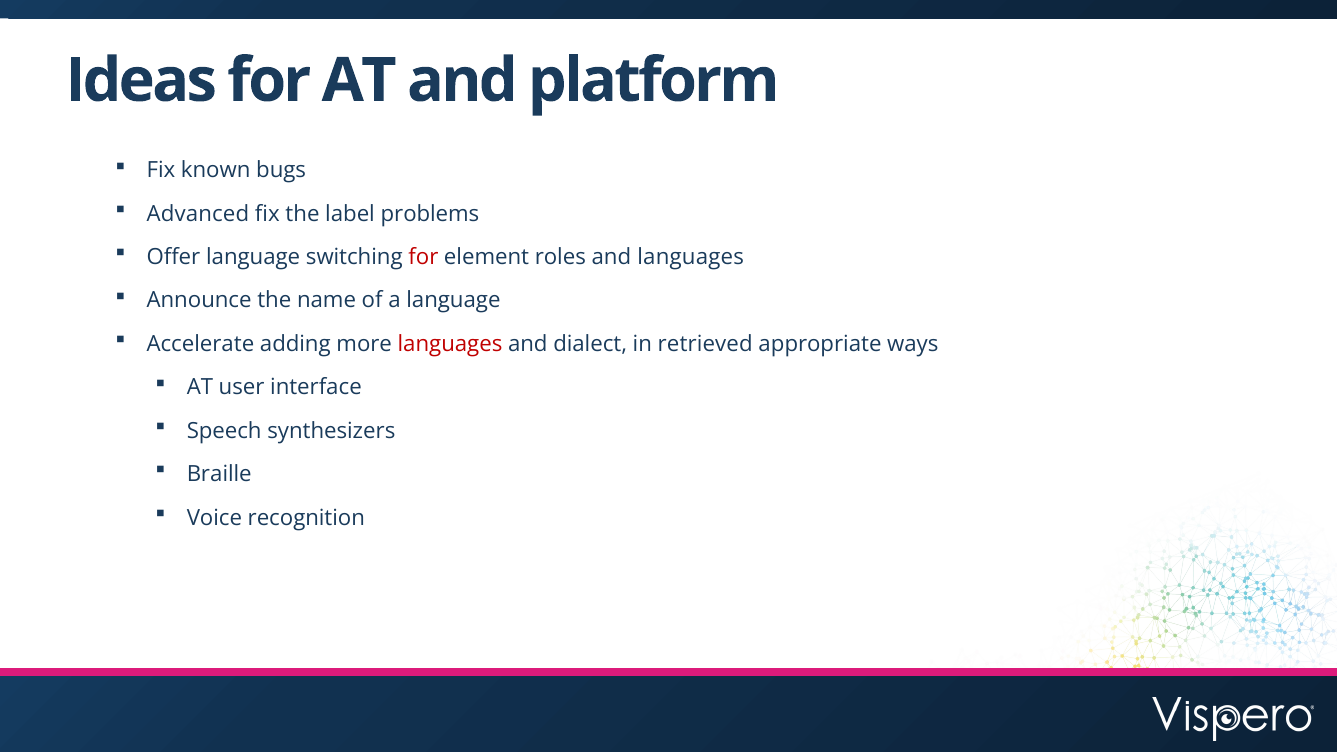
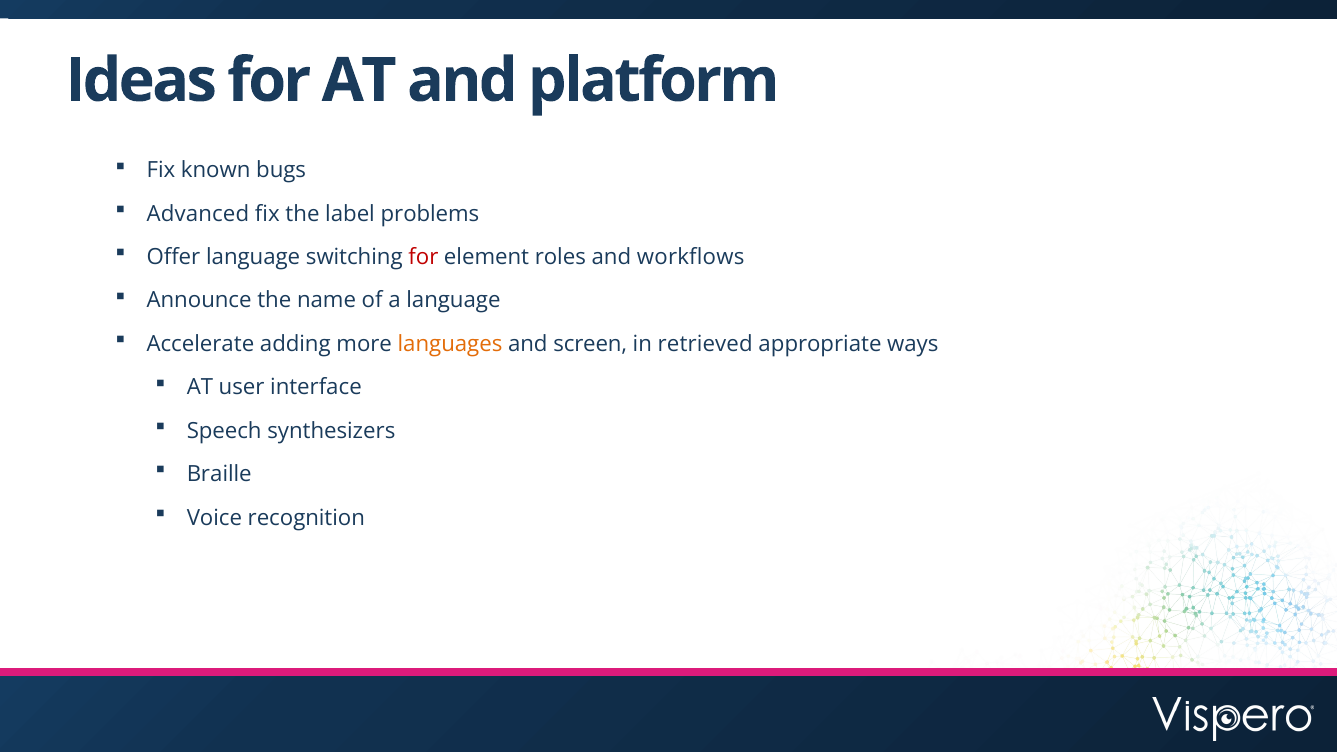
and languages: languages -> workflows
languages at (450, 344) colour: red -> orange
dialect: dialect -> screen
